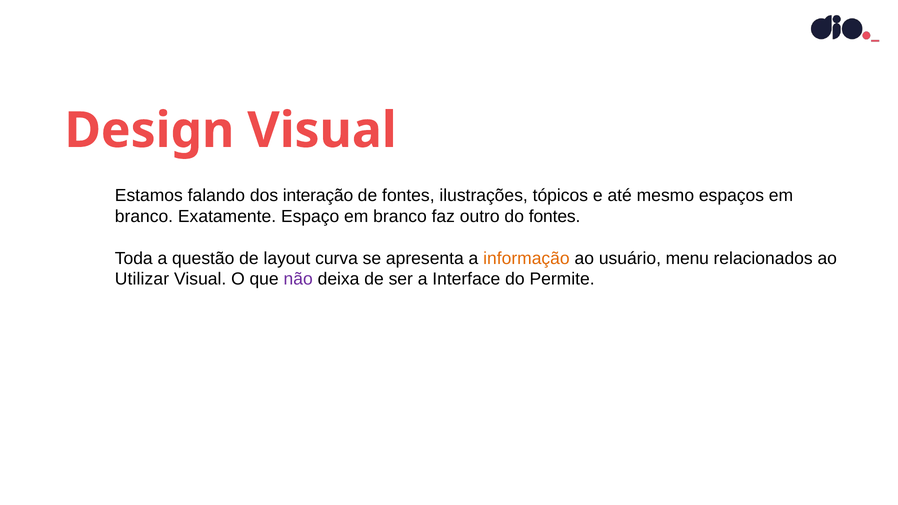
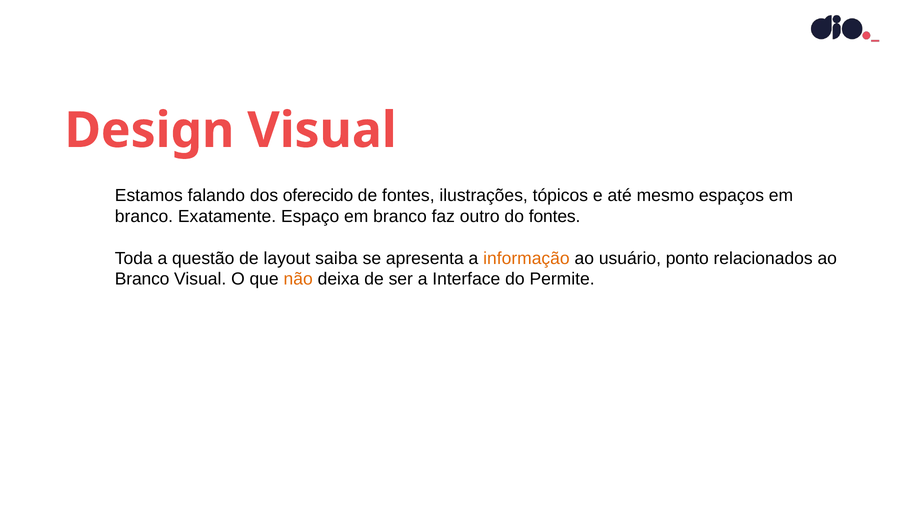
interação: interação -> oferecido
curva: curva -> saiba
menu: menu -> ponto
Utilizar at (142, 279): Utilizar -> Branco
não colour: purple -> orange
